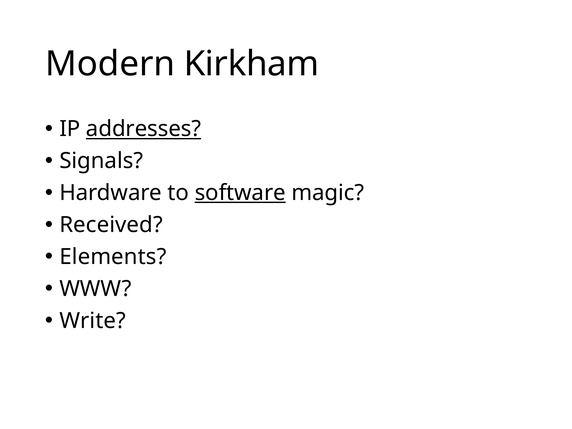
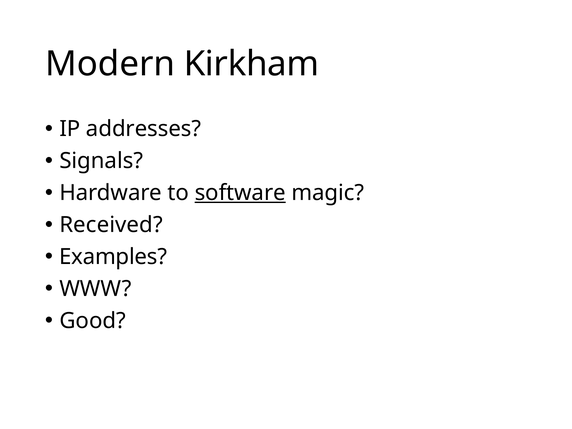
addresses underline: present -> none
Elements: Elements -> Examples
Write: Write -> Good
